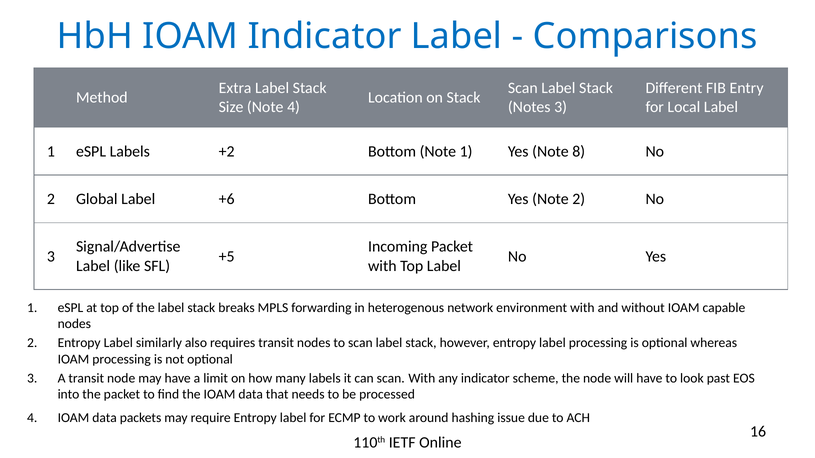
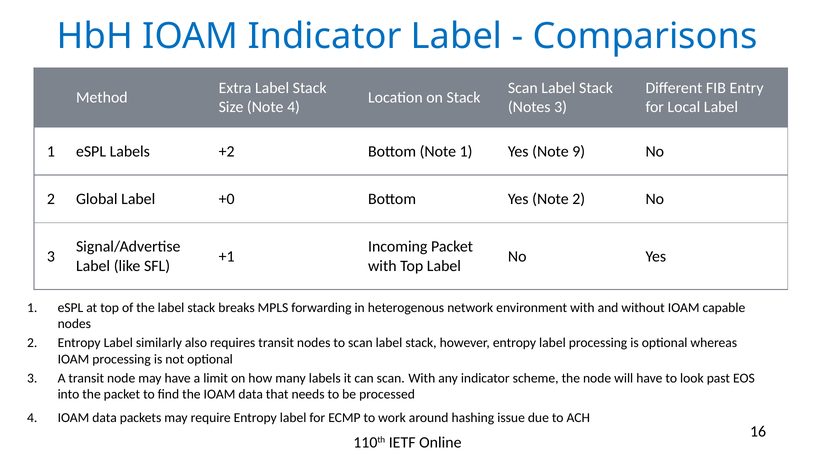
8: 8 -> 9
+6: +6 -> +0
+5: +5 -> +1
